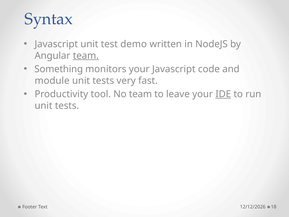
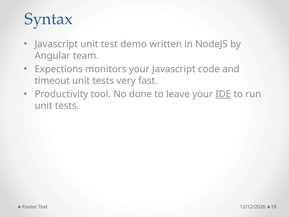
team at (86, 56) underline: present -> none
Something: Something -> Expections
module: module -> timeout
No team: team -> done
